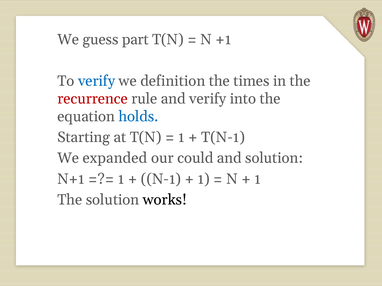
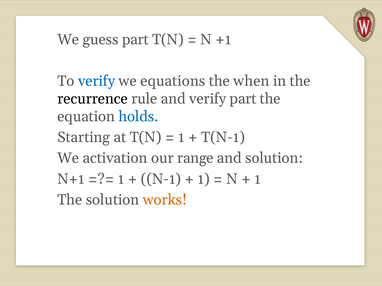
definition: definition -> equations
times: times -> when
recurrence colour: red -> black
verify into: into -> part
expanded: expanded -> activation
could: could -> range
works colour: black -> orange
